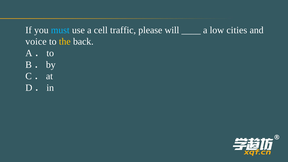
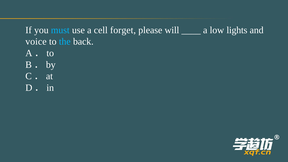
traffic: traffic -> forget
cities: cities -> lights
the colour: yellow -> light blue
